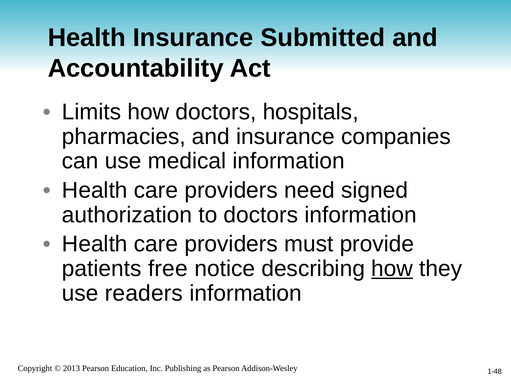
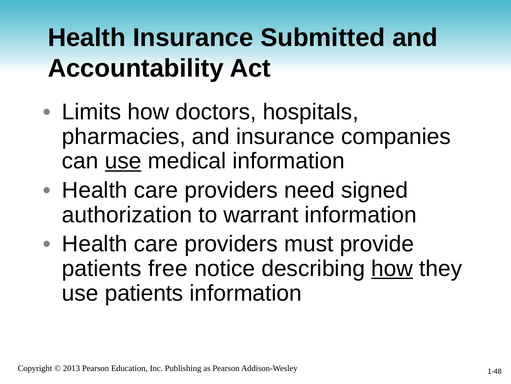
use at (123, 161) underline: none -> present
to doctors: doctors -> warrant
use readers: readers -> patients
